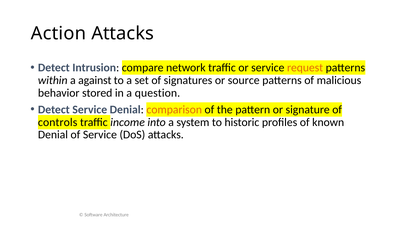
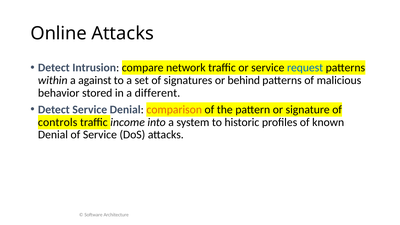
Action: Action -> Online
request colour: orange -> blue
source: source -> behind
question: question -> different
